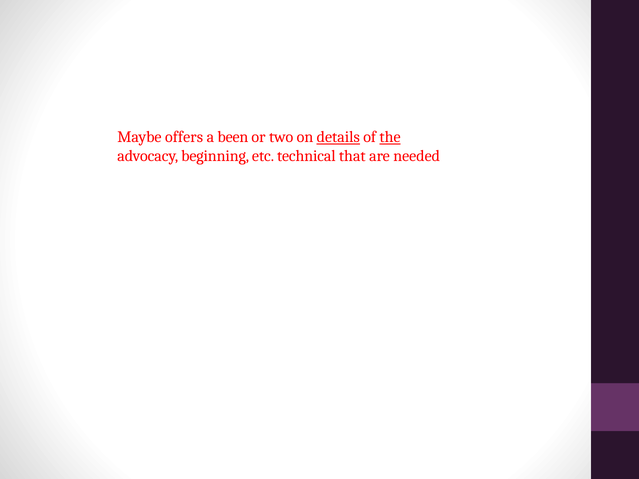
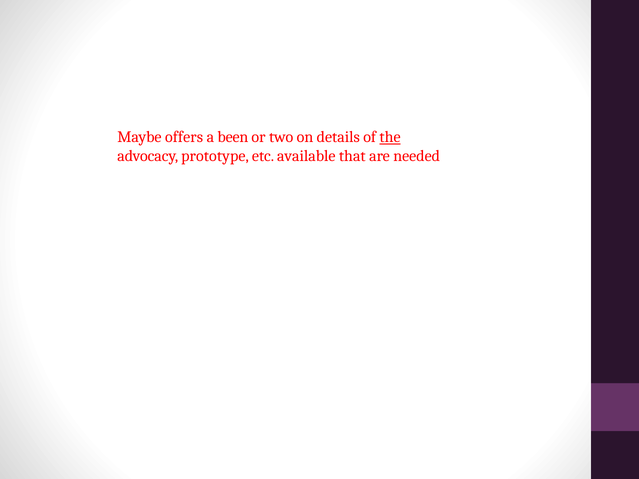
details underline: present -> none
beginning: beginning -> prototype
technical: technical -> available
